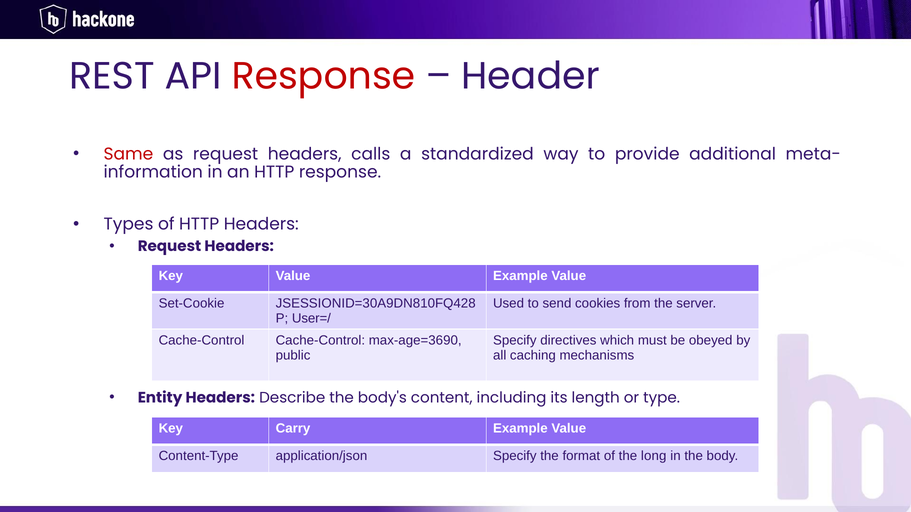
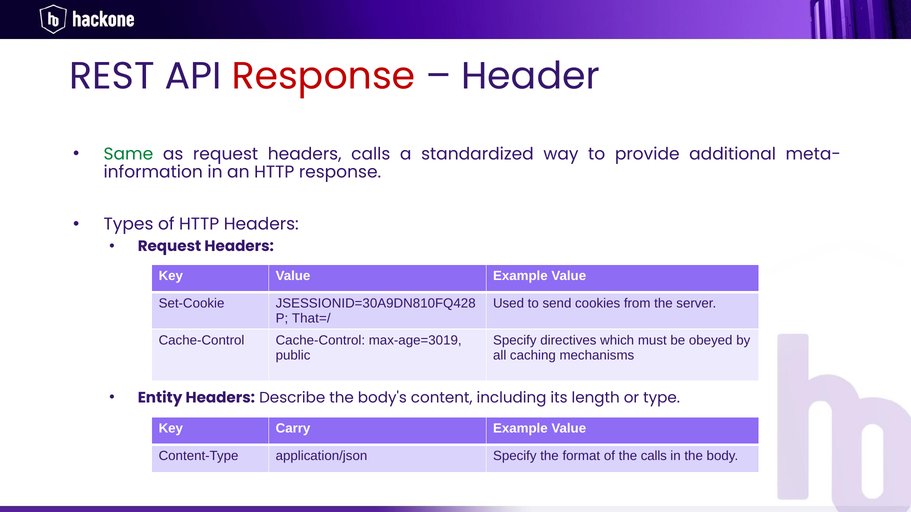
Same colour: red -> green
User=/: User=/ -> That=/
max-age=3690: max-age=3690 -> max-age=3019
the long: long -> calls
